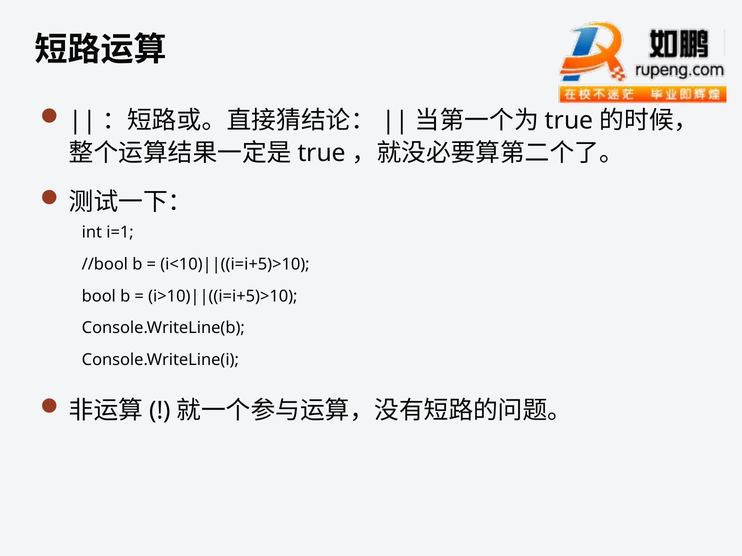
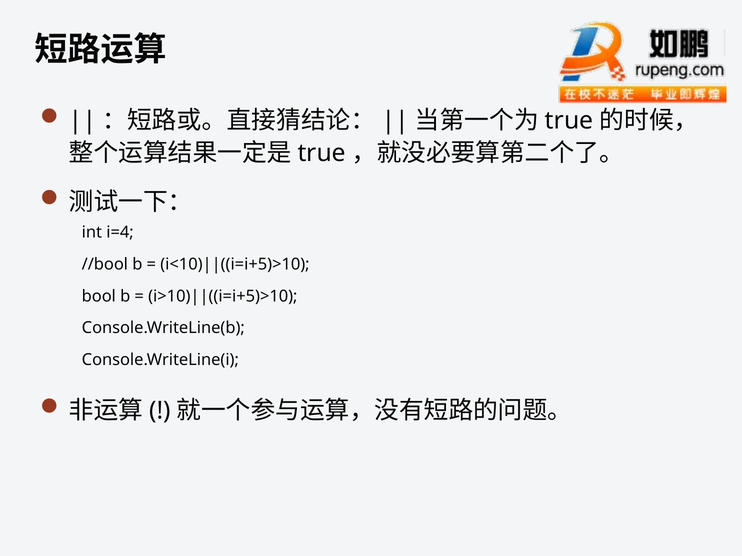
i=1: i=1 -> i=4
